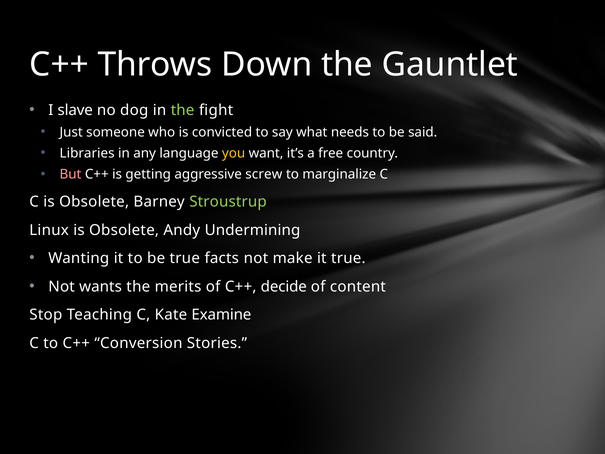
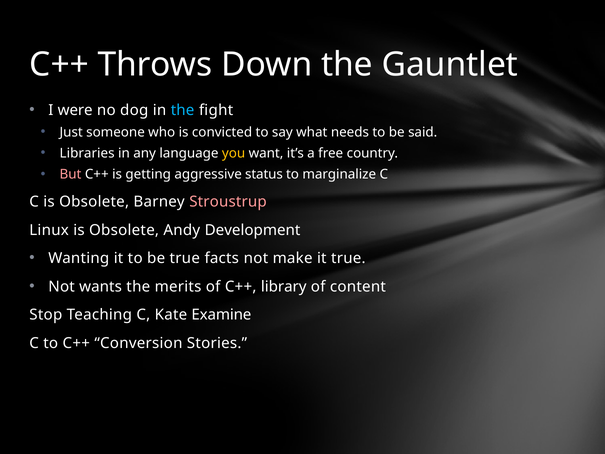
slave: slave -> were
the at (183, 110) colour: light green -> light blue
screw: screw -> status
Stroustrup colour: light green -> pink
Undermining: Undermining -> Development
decide: decide -> library
